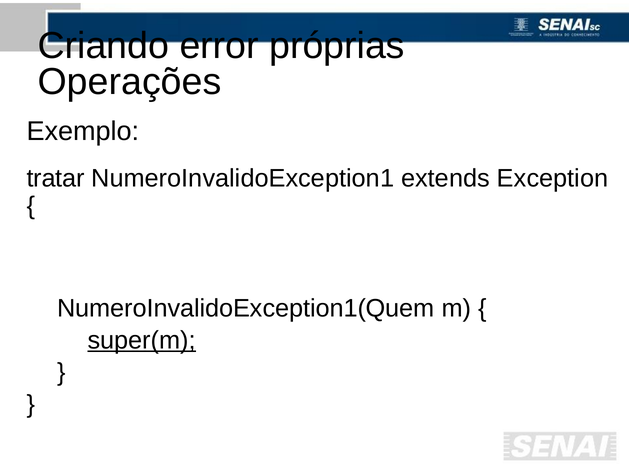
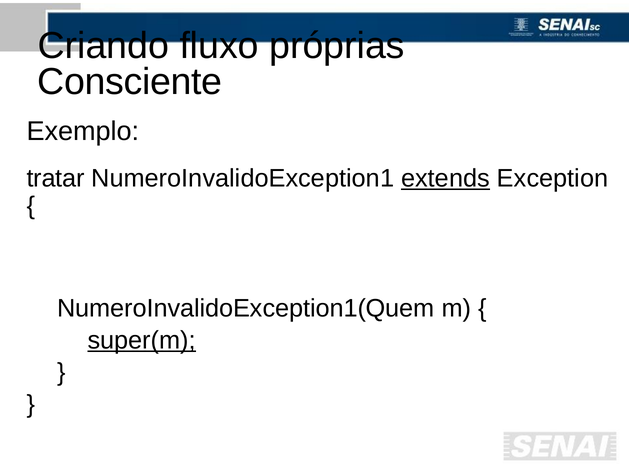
error: error -> fluxo
Operações: Operações -> Consciente
extends underline: none -> present
